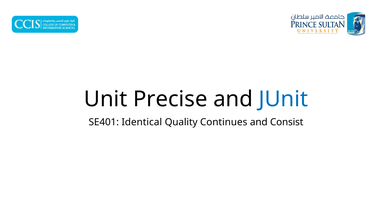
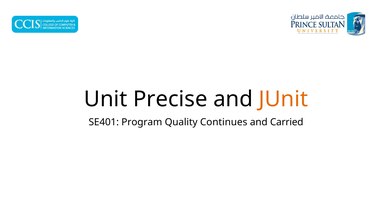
JUnit colour: blue -> orange
Identical: Identical -> Program
Consist: Consist -> Carried
